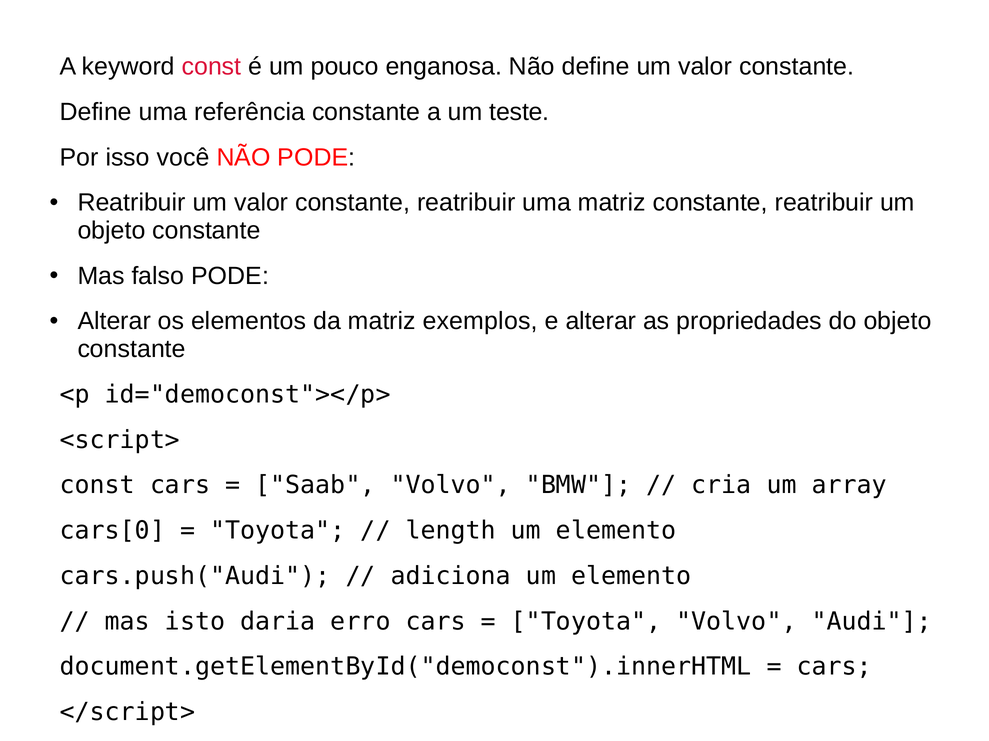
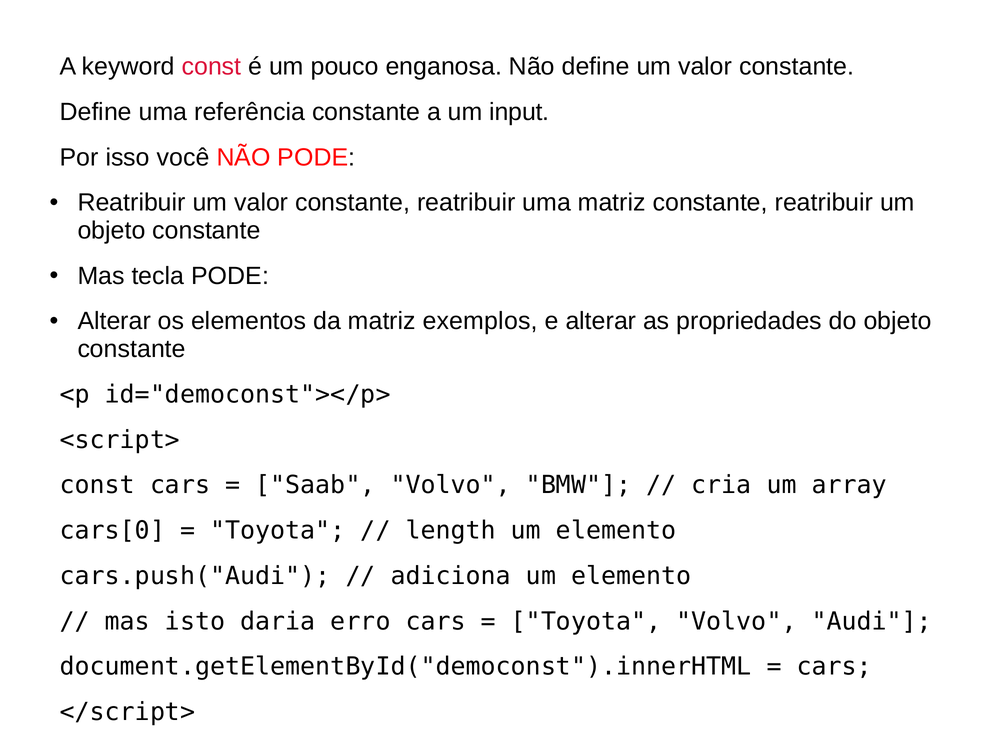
teste: teste -> input
falso: falso -> tecla
